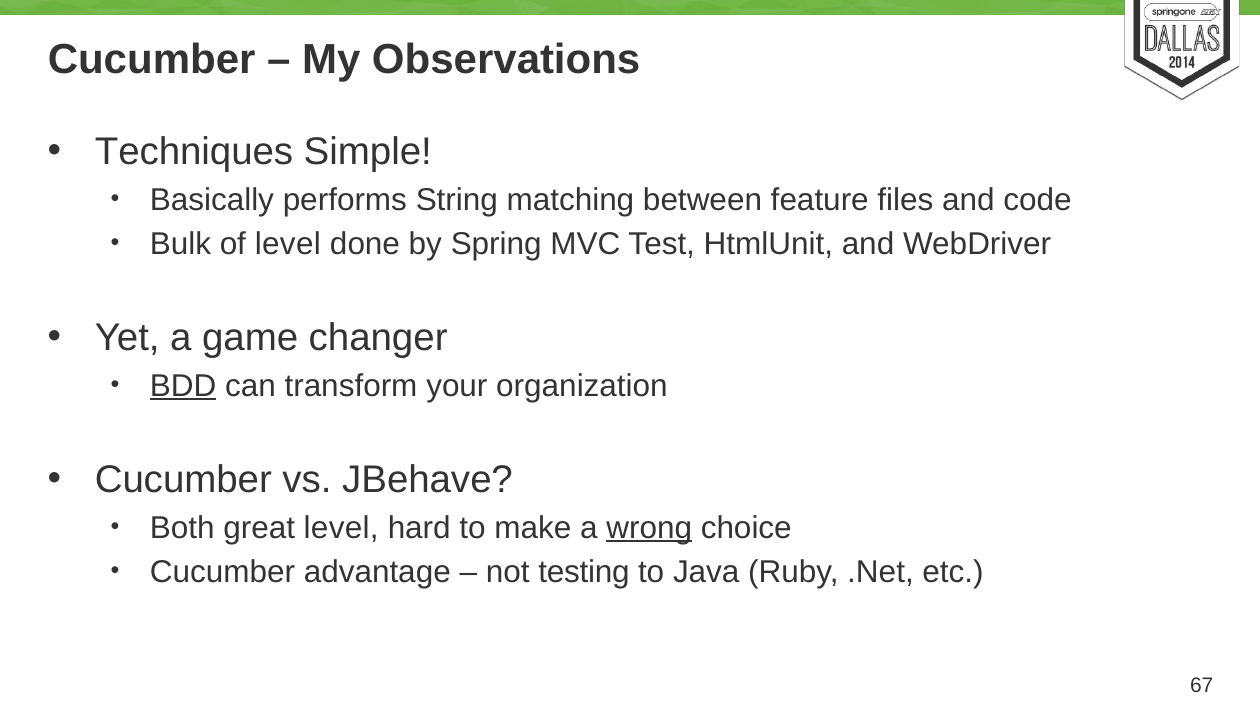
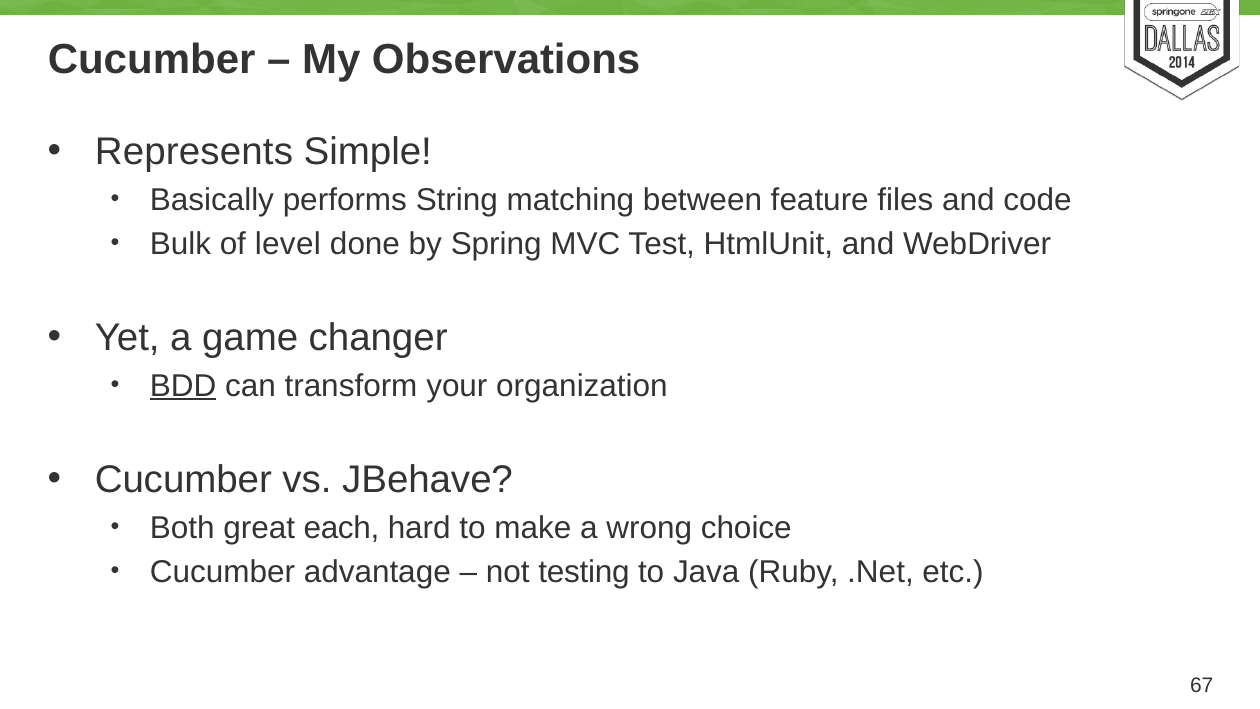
Techniques: Techniques -> Represents
great level: level -> each
wrong underline: present -> none
